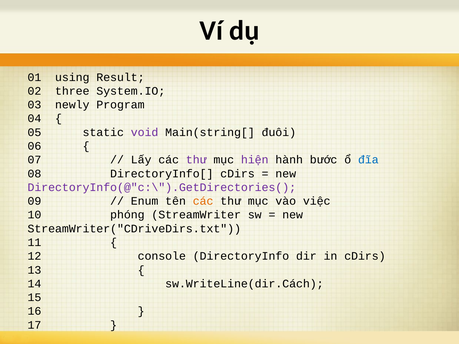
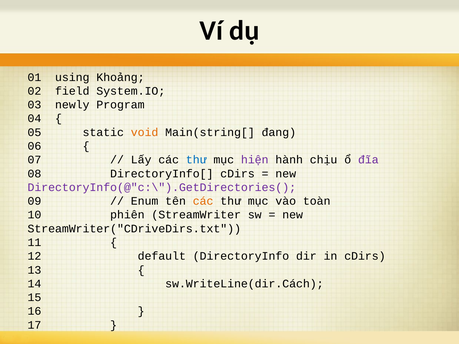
Result: Result -> Khoảng
three: three -> field
void colour: purple -> orange
đuôi: đuôi -> đang
thư at (196, 160) colour: purple -> blue
bước: bước -> chịu
đĩa colour: blue -> purple
việc: việc -> toàn
phóng: phóng -> phiên
console: console -> default
